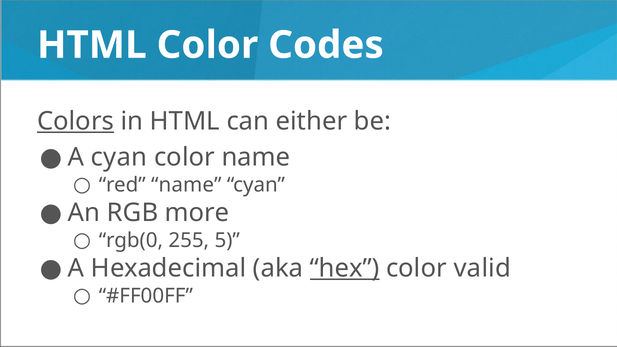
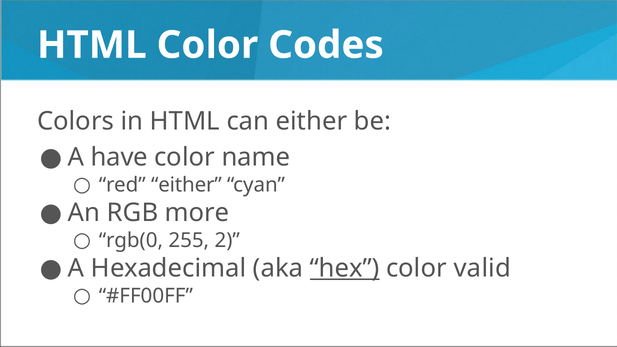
Colors underline: present -> none
A cyan: cyan -> have
red name: name -> either
5: 5 -> 2
